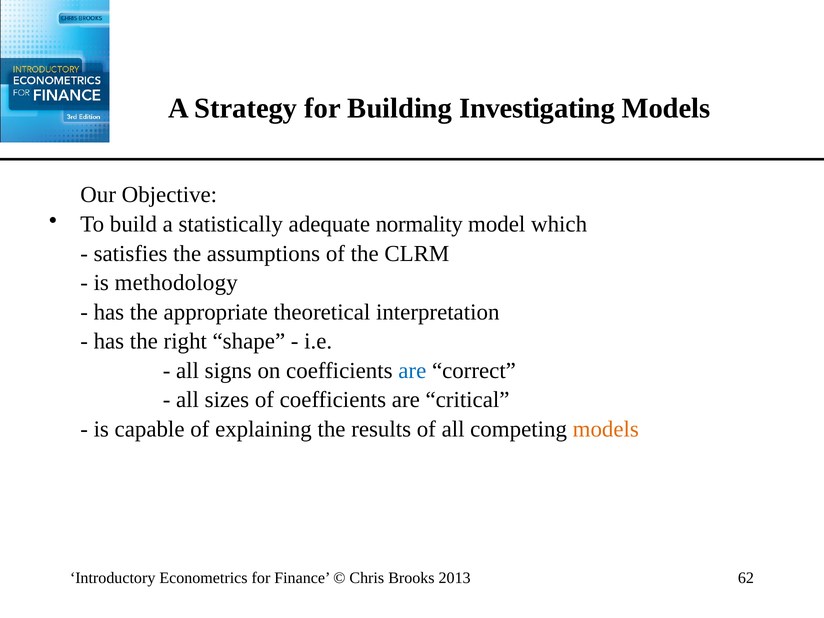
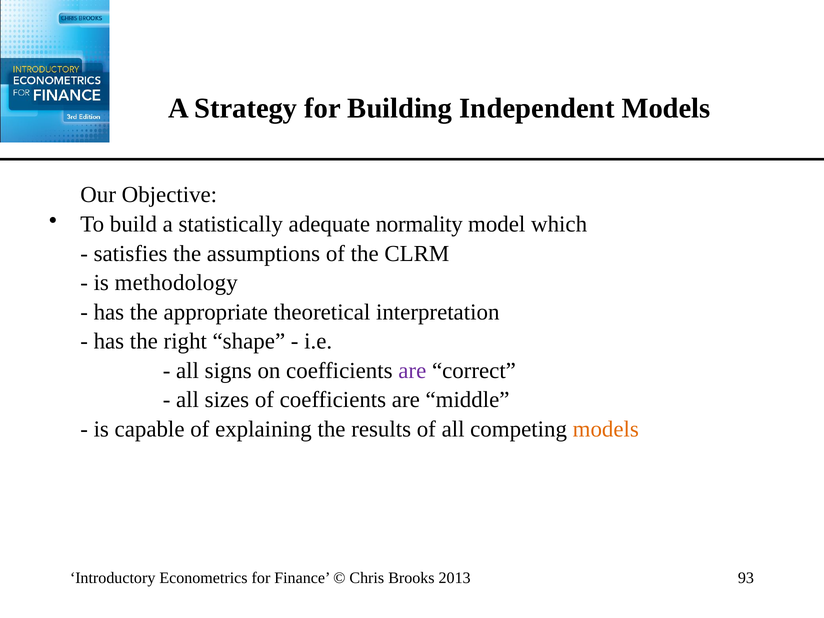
Investigating: Investigating -> Independent
are at (412, 371) colour: blue -> purple
critical: critical -> middle
62: 62 -> 93
